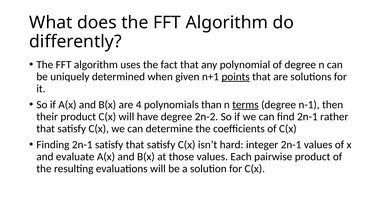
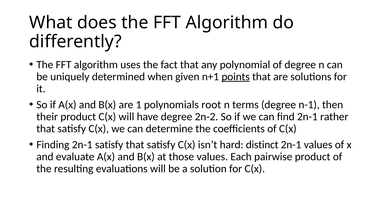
4: 4 -> 1
than: than -> root
terms underline: present -> none
integer: integer -> distinct
